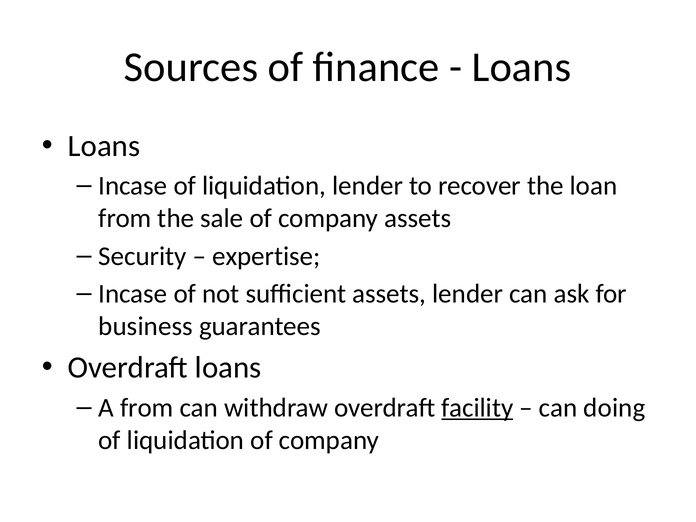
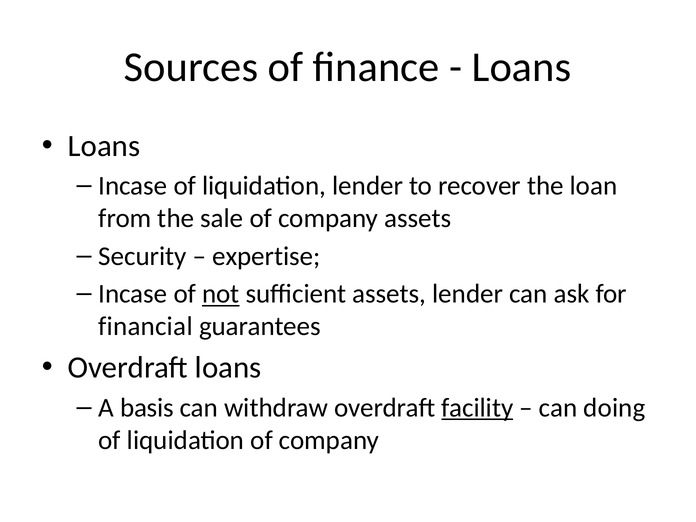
not underline: none -> present
business: business -> financial
A from: from -> basis
